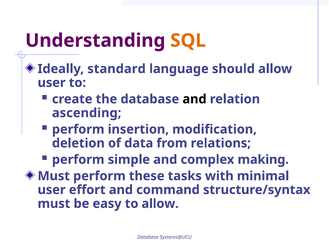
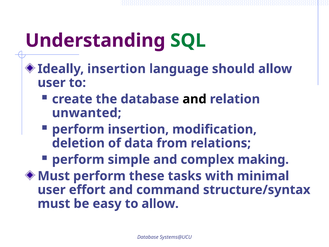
SQL colour: orange -> green
Ideally standard: standard -> insertion
ascending: ascending -> unwanted
